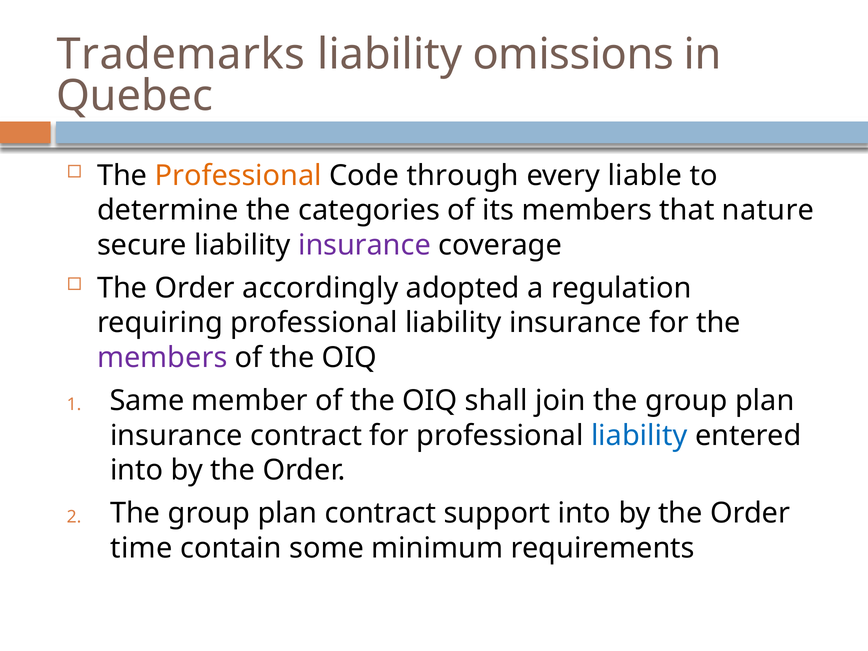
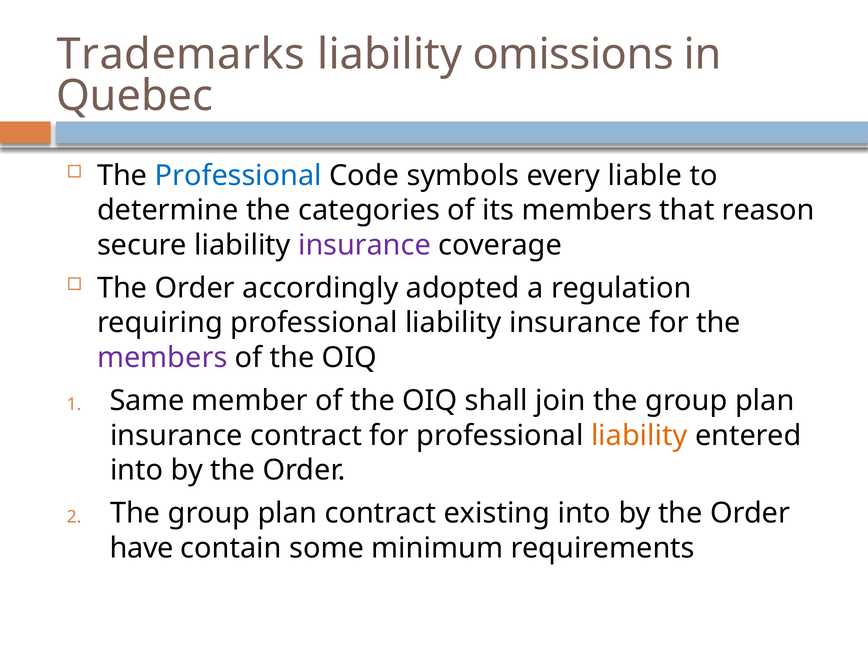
Professional at (238, 176) colour: orange -> blue
through: through -> symbols
nature: nature -> reason
liability at (639, 435) colour: blue -> orange
support: support -> existing
time: time -> have
